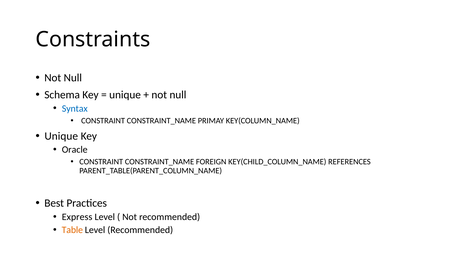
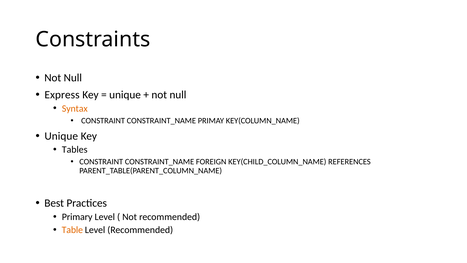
Schema: Schema -> Express
Syntax colour: blue -> orange
Oracle: Oracle -> Tables
Express: Express -> Primary
